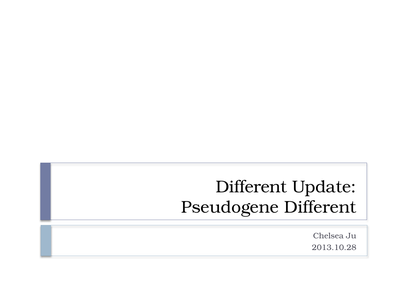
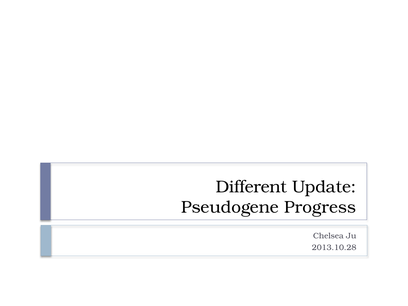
Pseudogene Different: Different -> Progress
